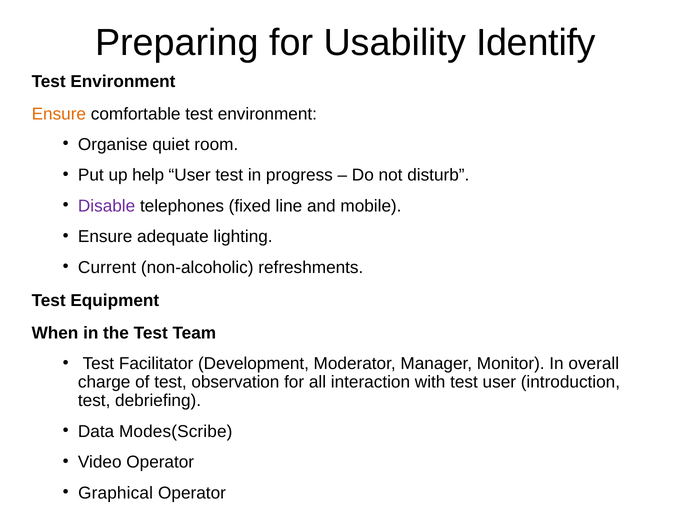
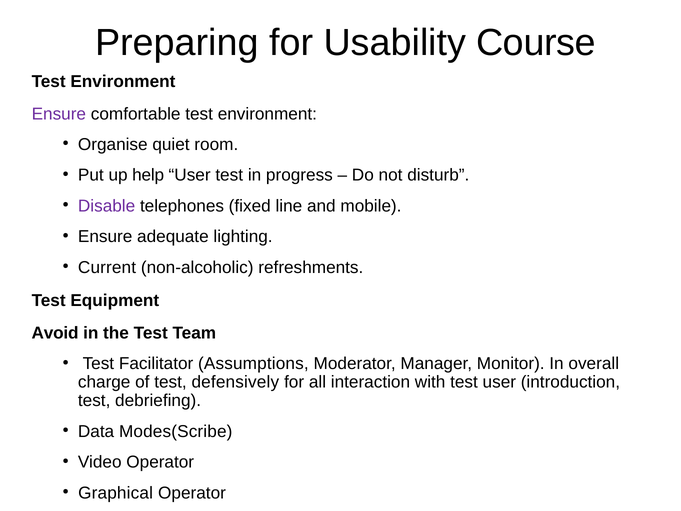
Identify: Identify -> Course
Ensure at (59, 114) colour: orange -> purple
When: When -> Avoid
Development: Development -> Assumptions
observation: observation -> defensively
